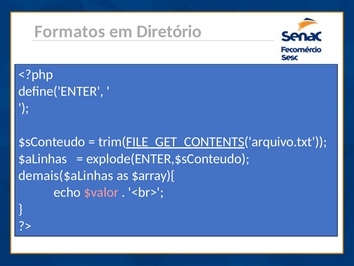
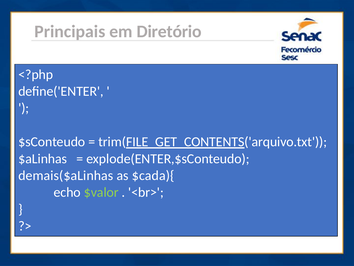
Formatos: Formatos -> Principais
$array){: $array){ -> $cada){
$valor colour: pink -> light green
